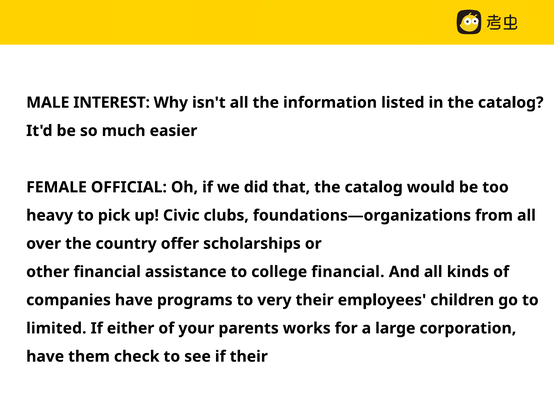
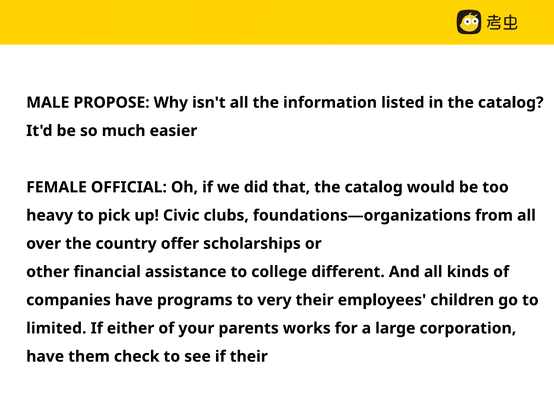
INTEREST: INTEREST -> PROPOSE
college financial: financial -> different
